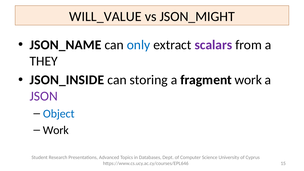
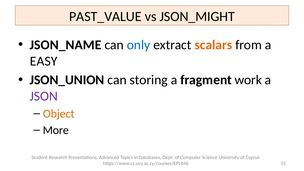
WILL_VALUE: WILL_VALUE -> PAST_VALUE
scalars colour: purple -> orange
THEY: THEY -> EASY
JSON_INSIDE: JSON_INSIDE -> JSON_UNION
Object colour: blue -> orange
Work at (56, 130): Work -> More
